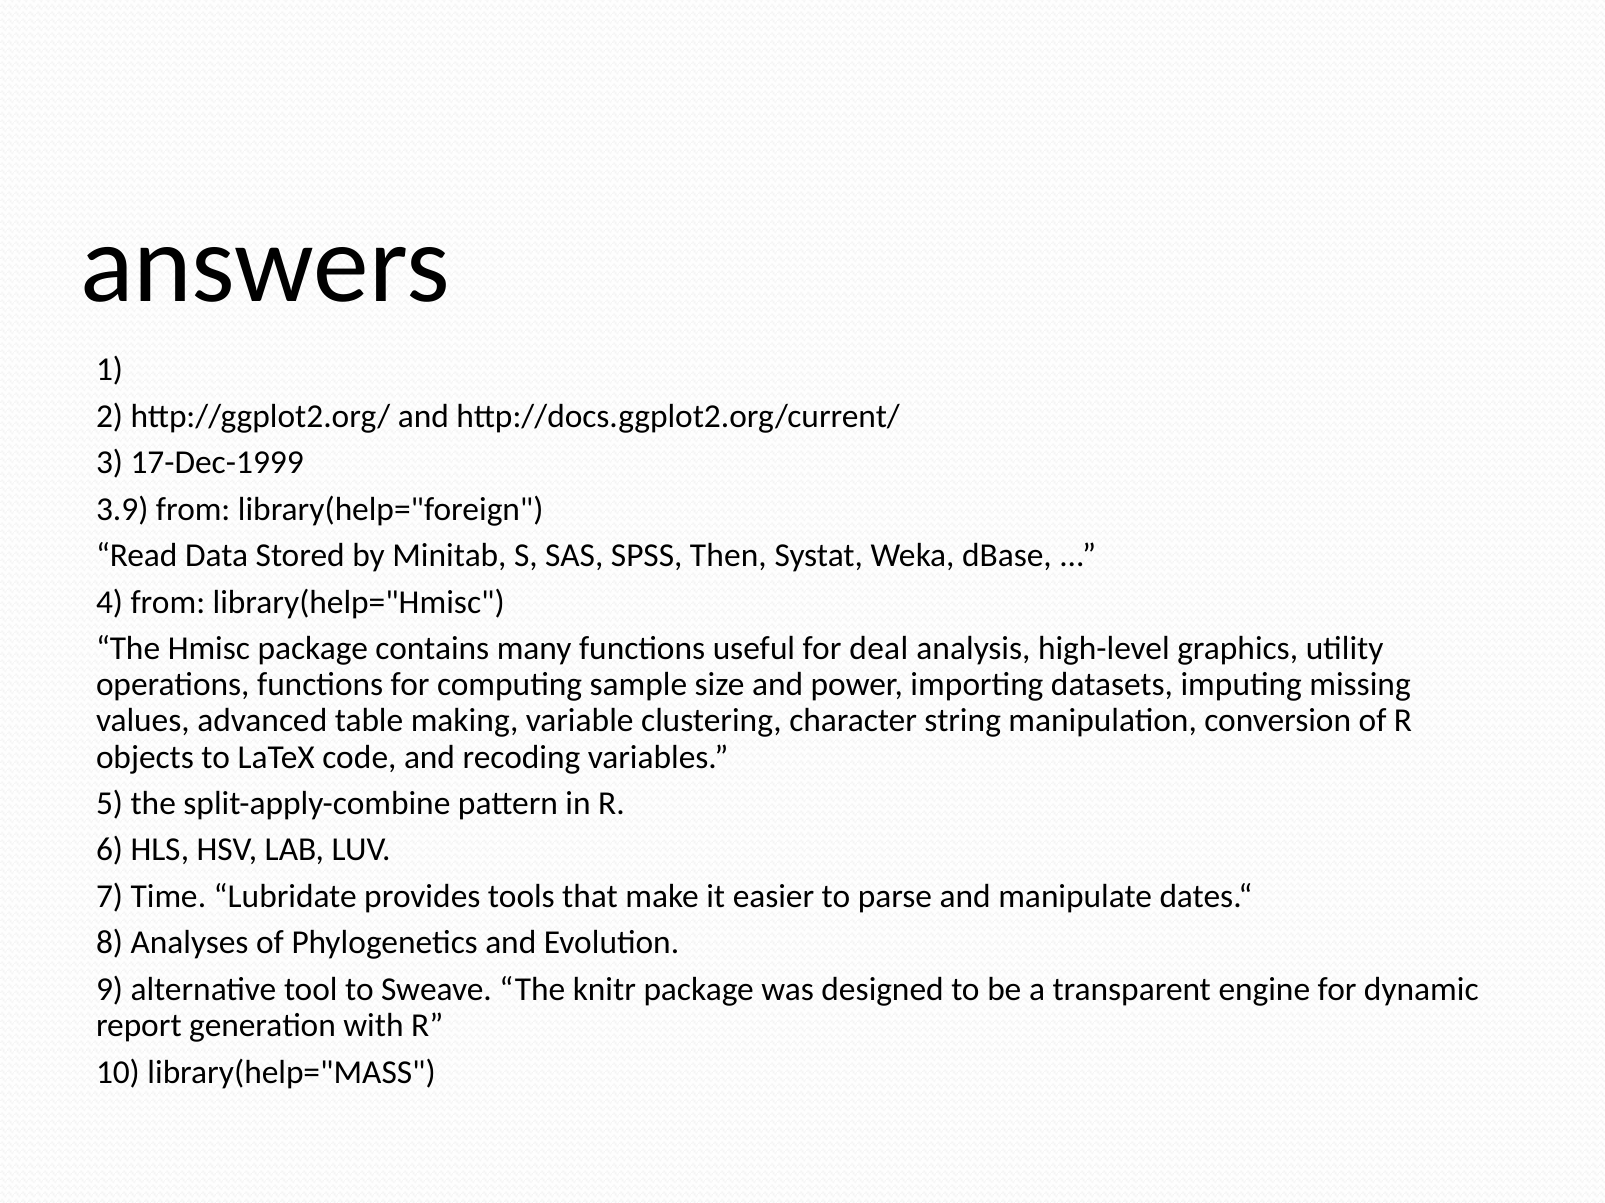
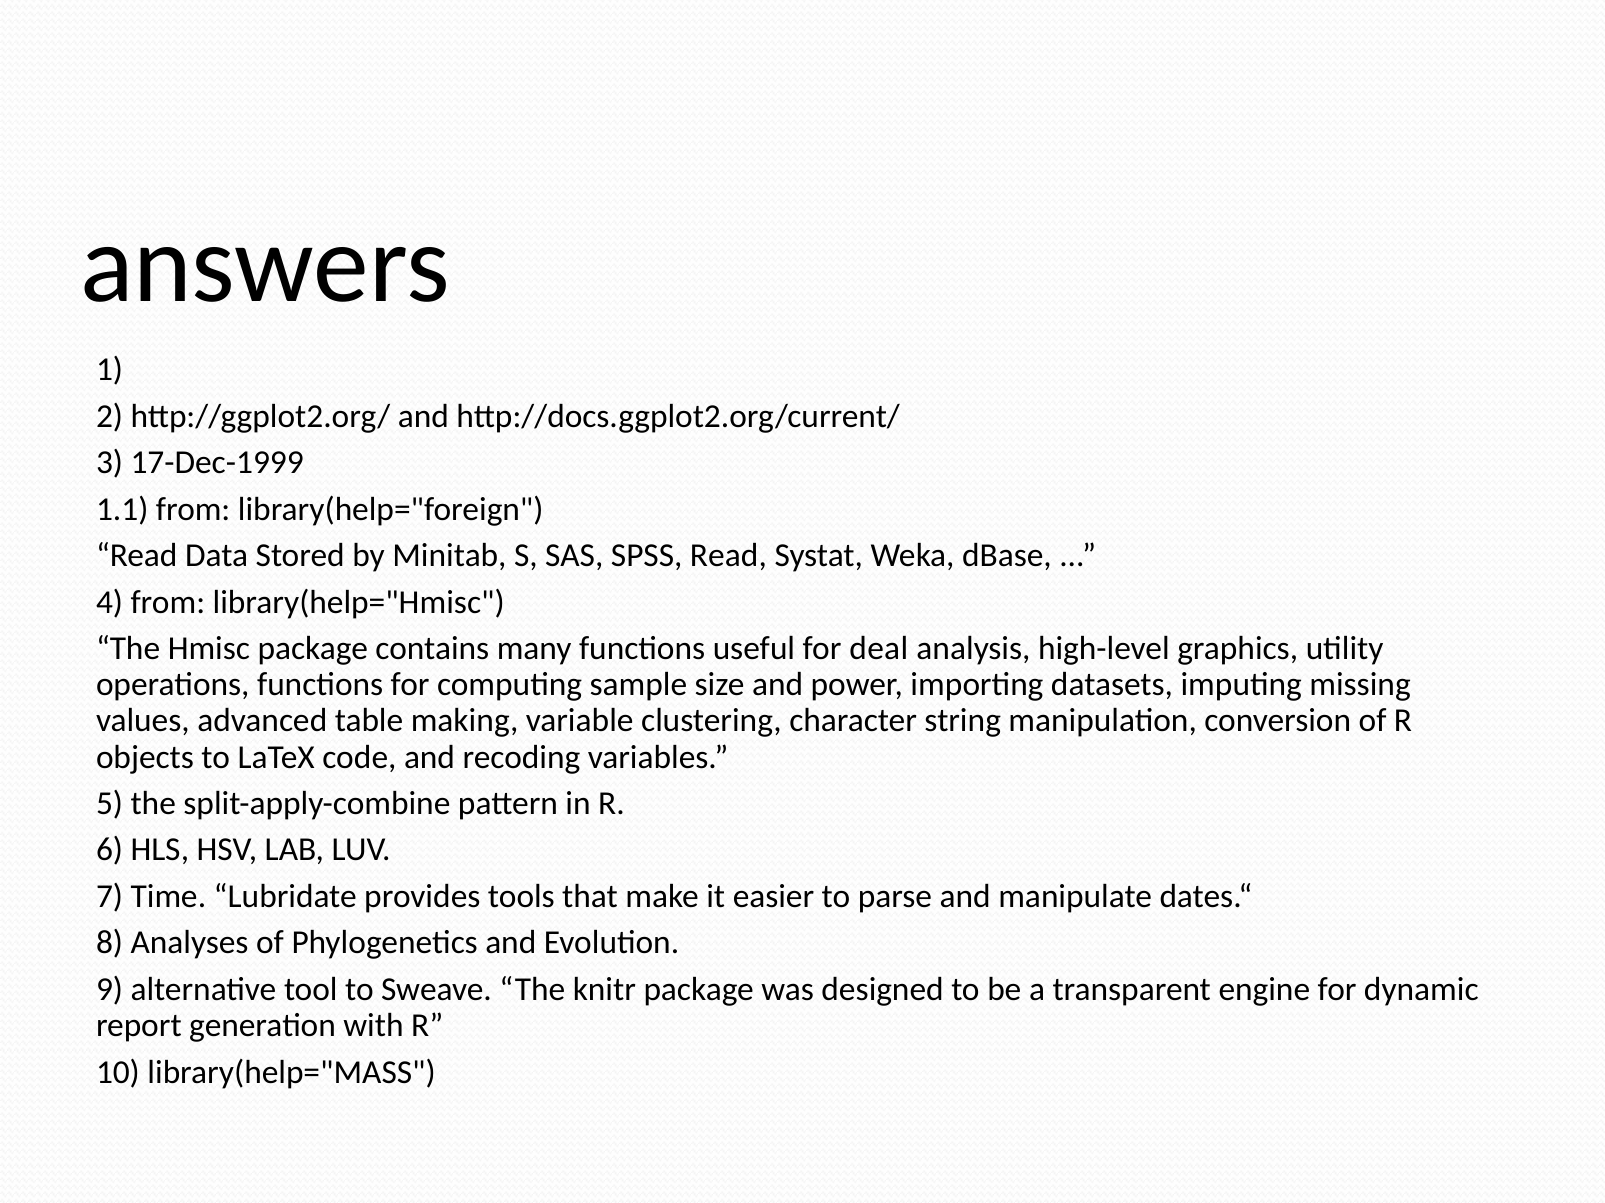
3.9: 3.9 -> 1.1
SPSS Then: Then -> Read
